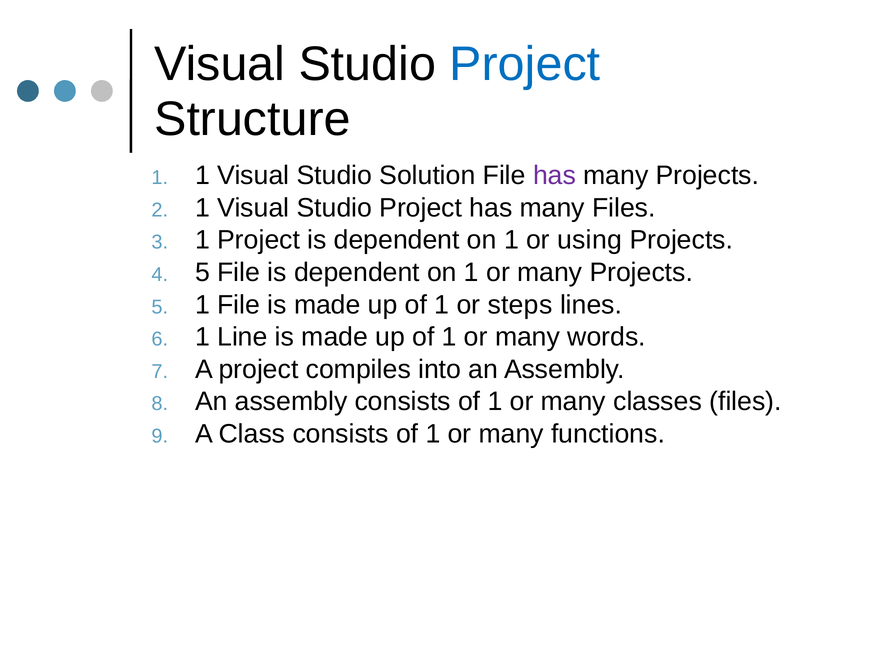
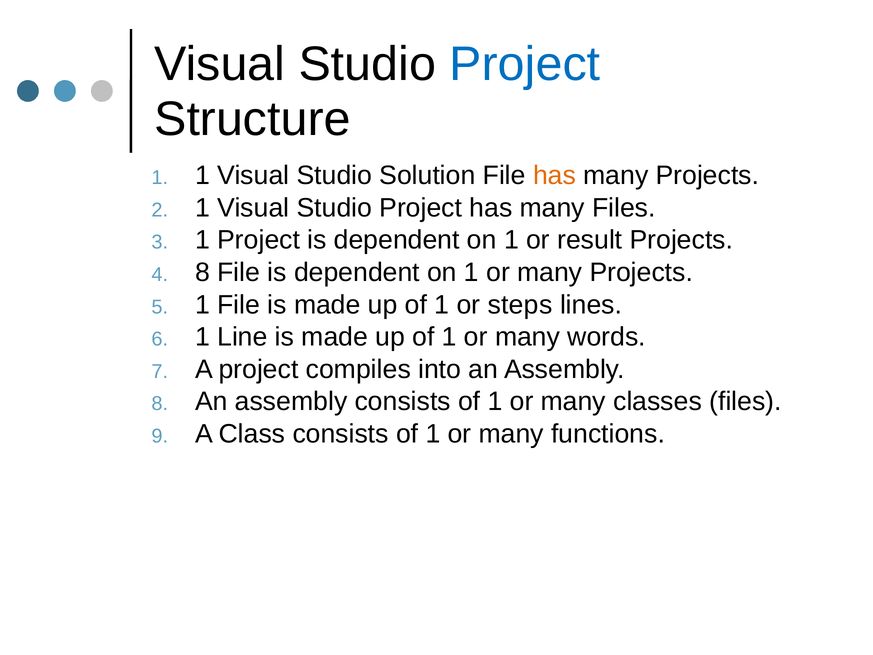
has at (554, 175) colour: purple -> orange
using: using -> result
5 at (203, 272): 5 -> 8
